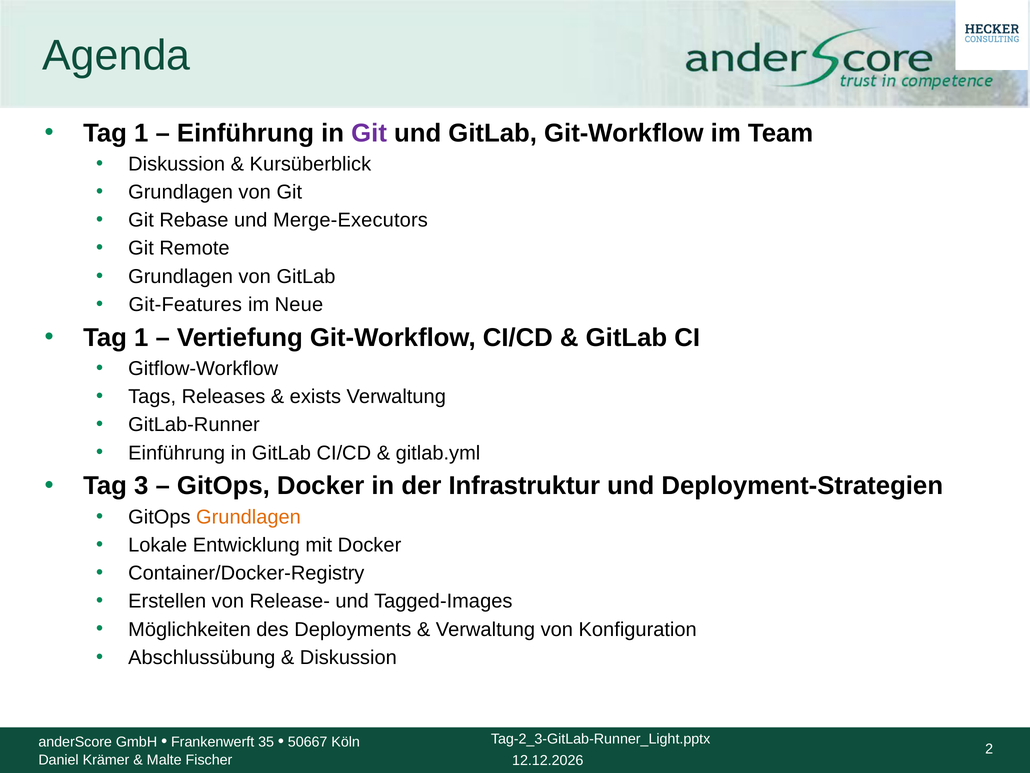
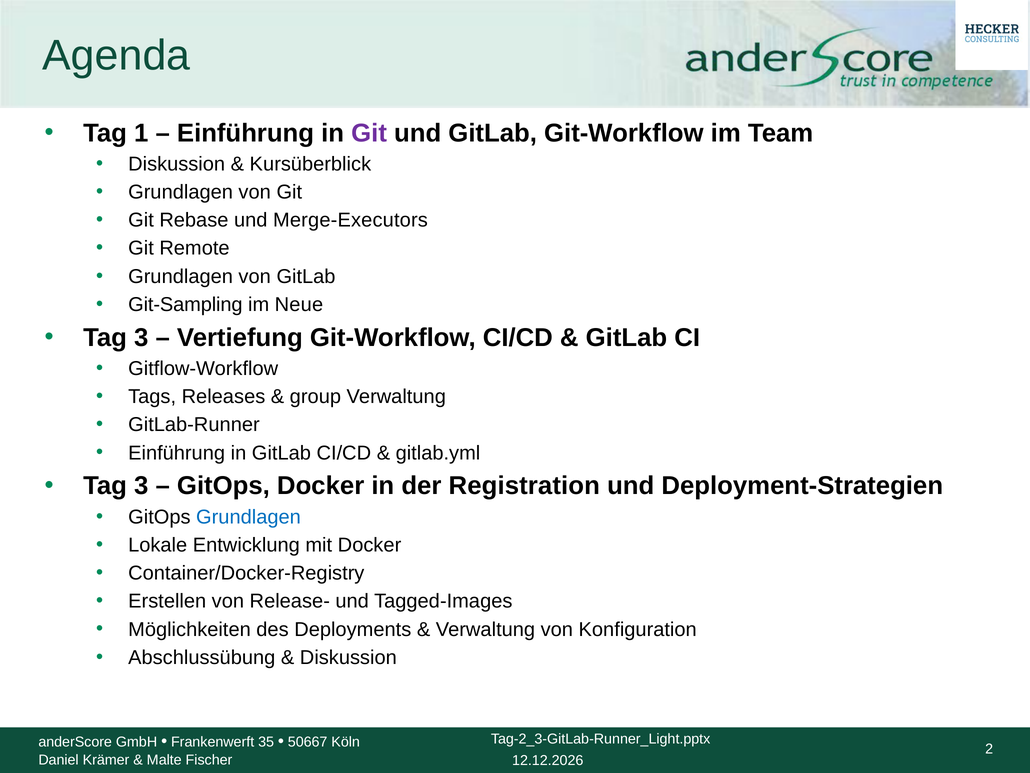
Git-Features: Git-Features -> Git-Sampling
1 at (141, 337): 1 -> 3
exists: exists -> group
Infrastruktur: Infrastruktur -> Registration
Grundlagen at (248, 517) colour: orange -> blue
